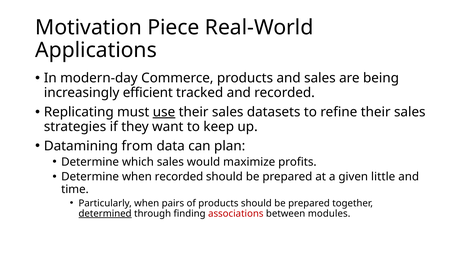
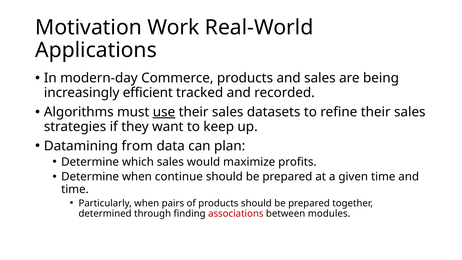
Piece: Piece -> Work
Replicating: Replicating -> Algorithms
when recorded: recorded -> continue
given little: little -> time
determined underline: present -> none
